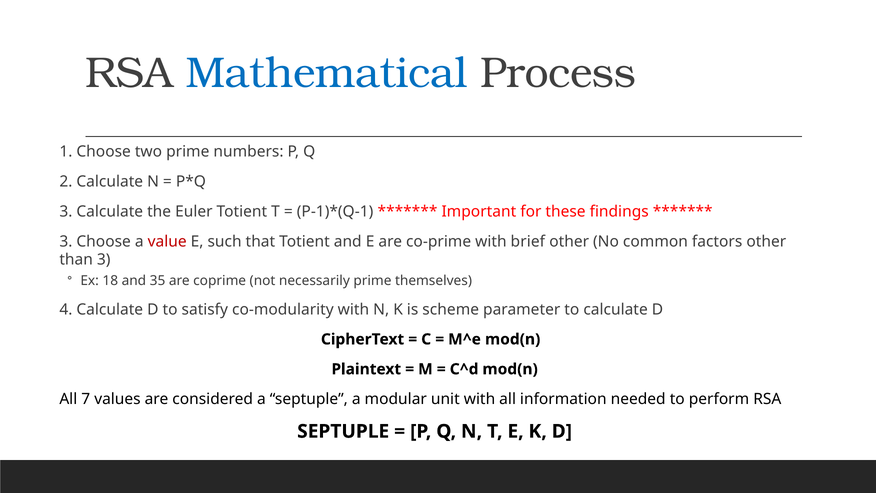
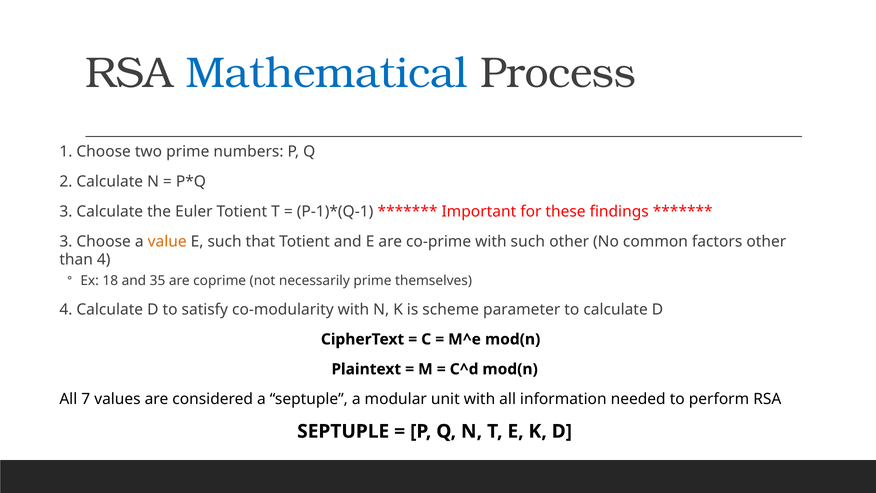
value colour: red -> orange
with brief: brief -> such
than 3: 3 -> 4
